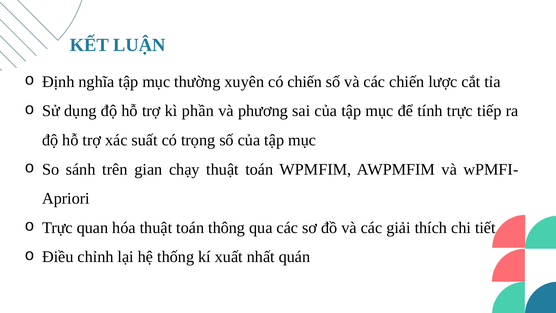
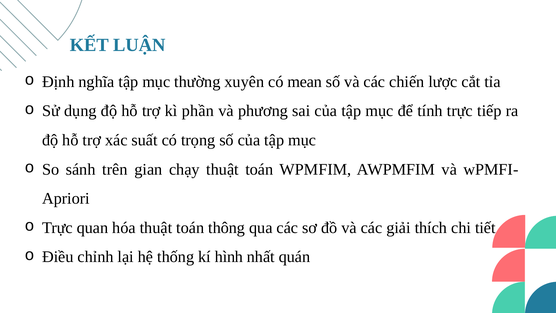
có chiến: chiến -> mean
xuất: xuất -> hình
